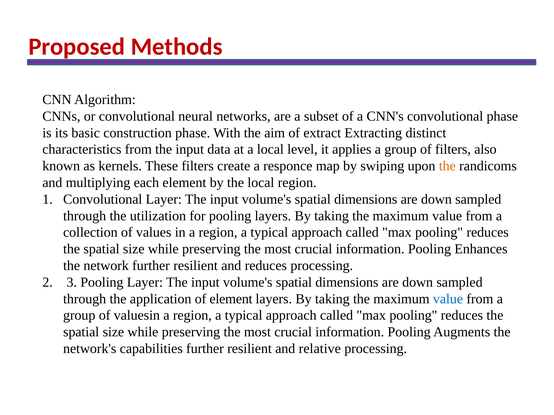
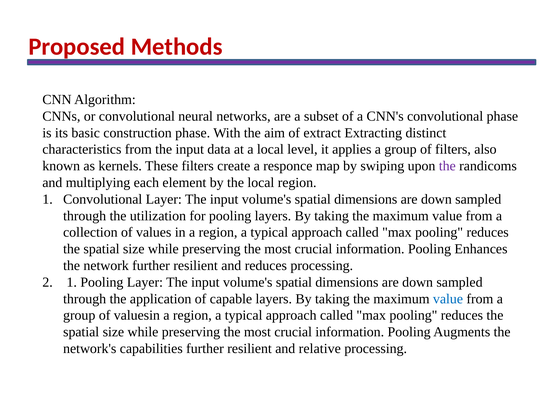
the at (447, 166) colour: orange -> purple
2 3: 3 -> 1
of element: element -> capable
